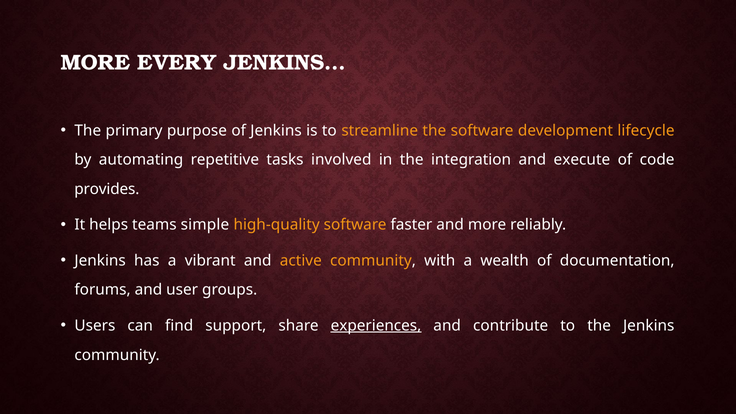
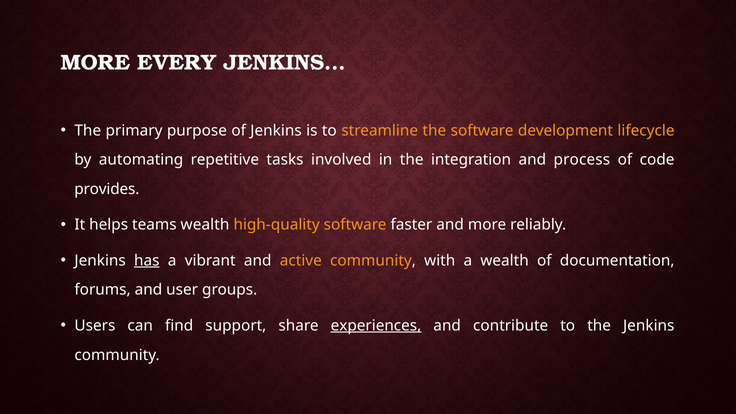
execute: execute -> process
teams simple: simple -> wealth
has underline: none -> present
